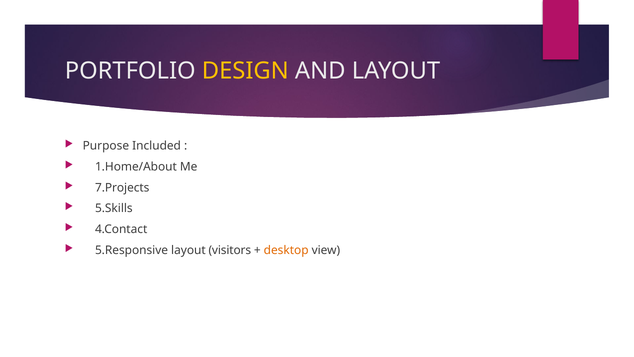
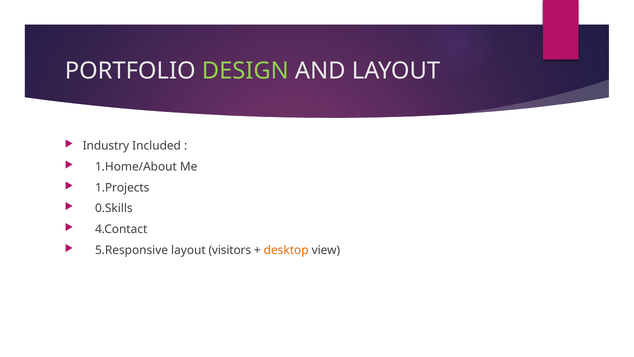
DESIGN colour: yellow -> light green
Purpose: Purpose -> Industry
7.Projects: 7.Projects -> 1.Projects
5.Skills: 5.Skills -> 0.Skills
